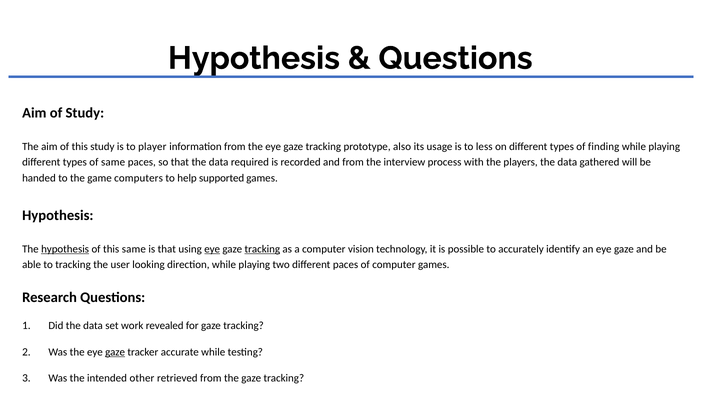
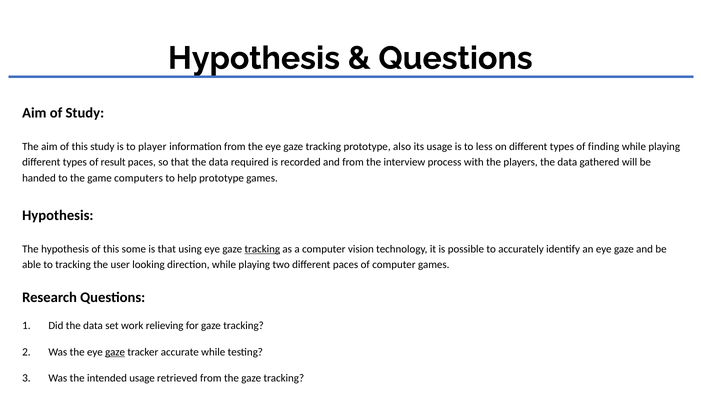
of same: same -> result
help supported: supported -> prototype
hypothesis at (65, 249) underline: present -> none
this same: same -> some
eye at (212, 249) underline: present -> none
revealed: revealed -> relieving
intended other: other -> usage
